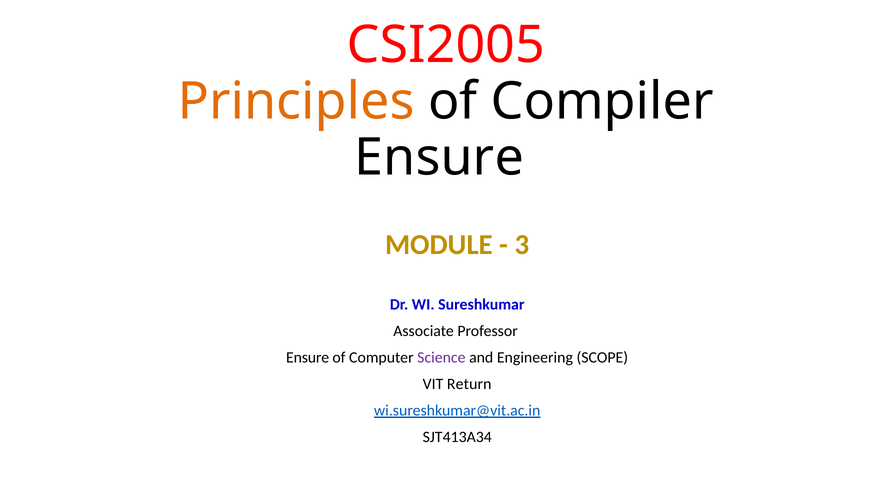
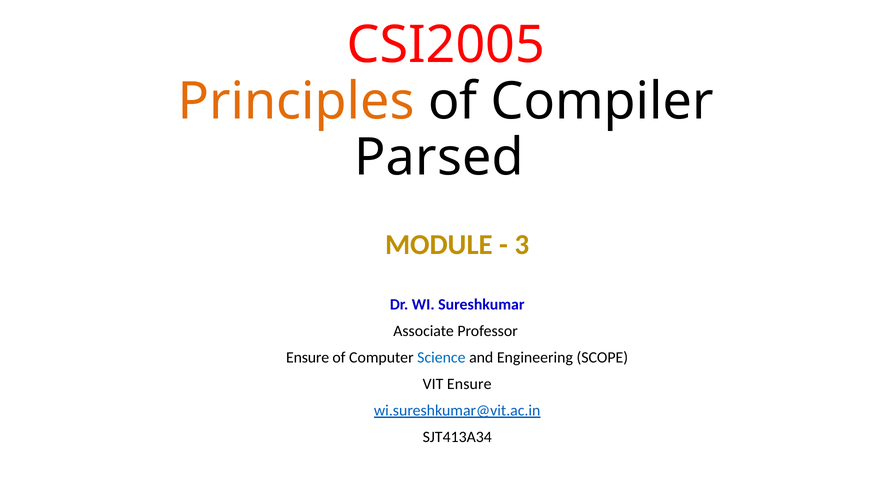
Ensure at (439, 158): Ensure -> Parsed
Science colour: purple -> blue
VIT Return: Return -> Ensure
